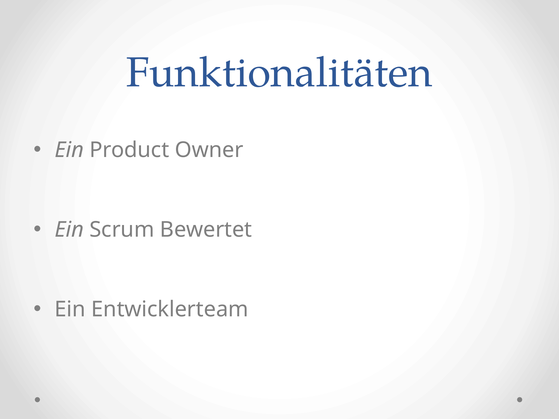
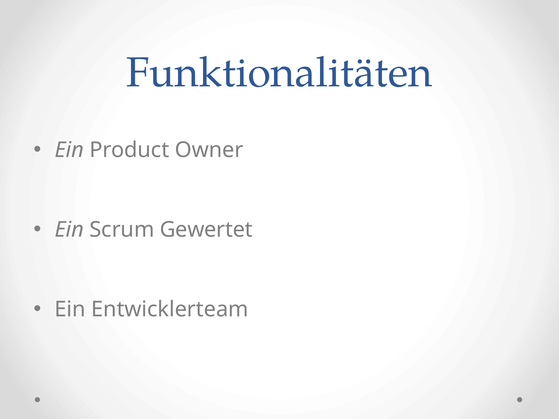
Bewertet: Bewertet -> Gewertet
